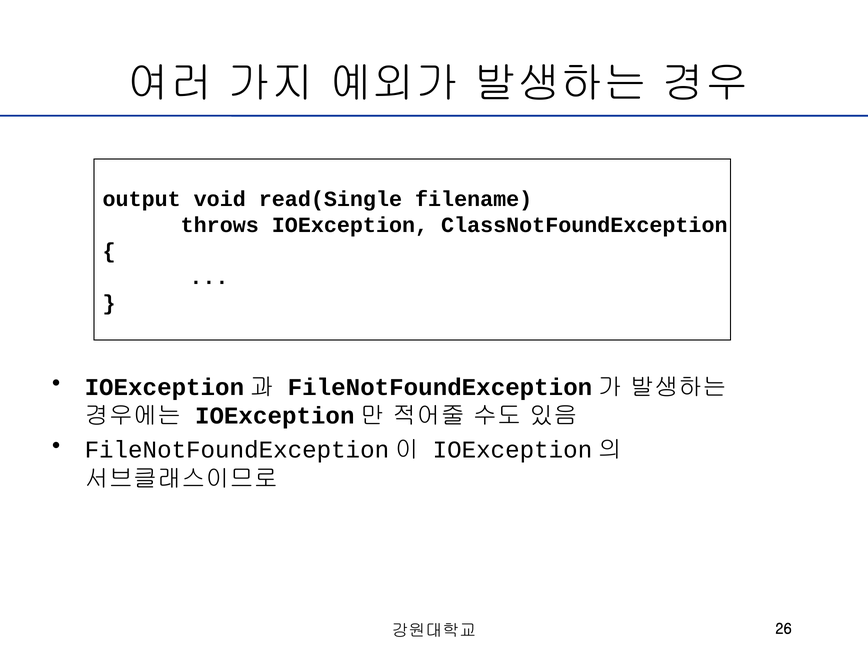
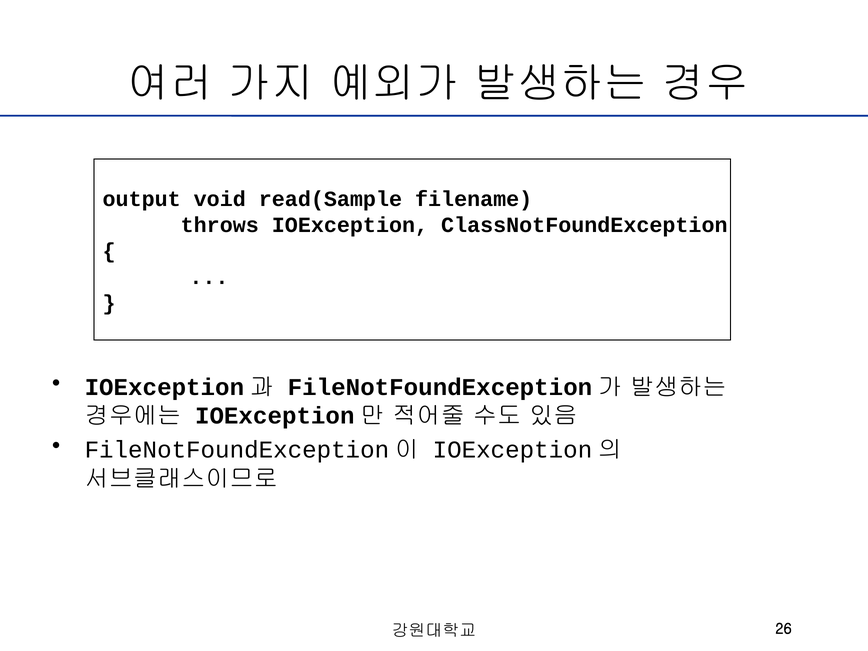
read(Single: read(Single -> read(Sample
